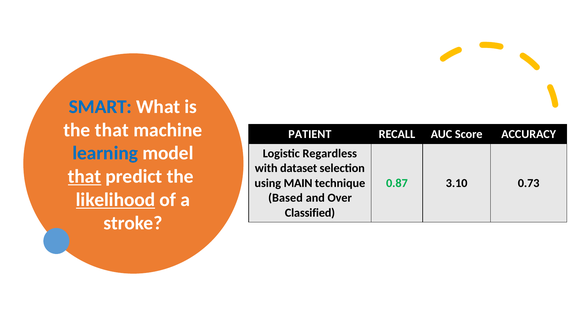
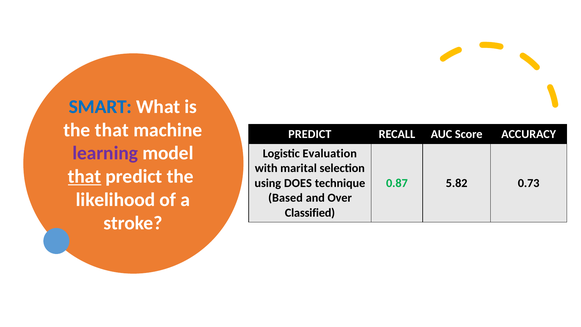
PATIENT at (310, 134): PATIENT -> PREDICT
learning colour: blue -> purple
Regardless: Regardless -> Evaluation
dataset: dataset -> marital
MAIN: MAIN -> DOES
3.10: 3.10 -> 5.82
likelihood underline: present -> none
